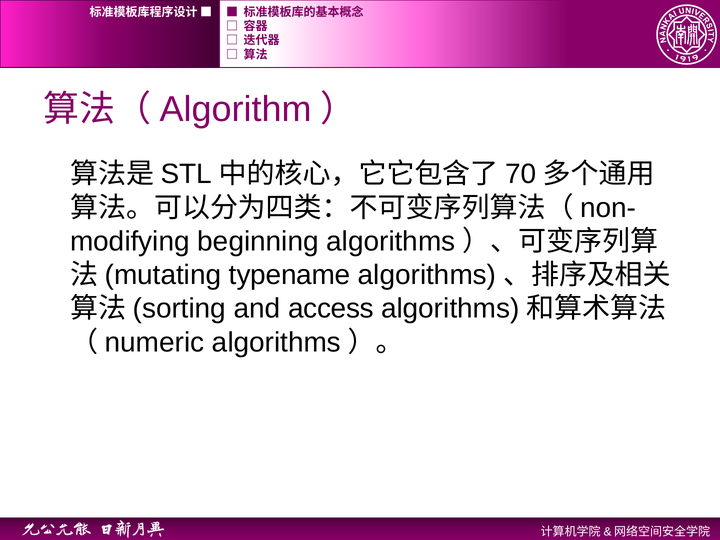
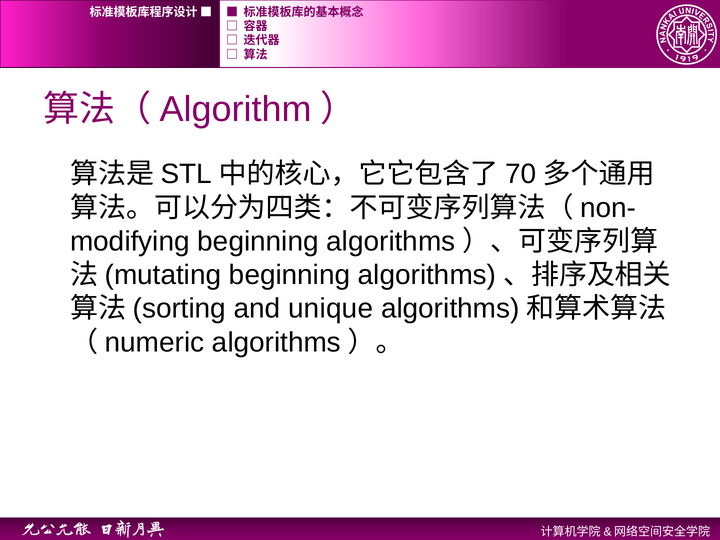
typename at (290, 275): typename -> beginning
access: access -> unique
